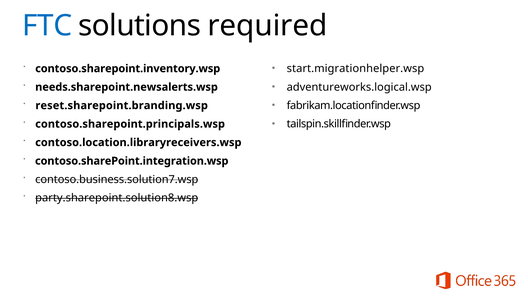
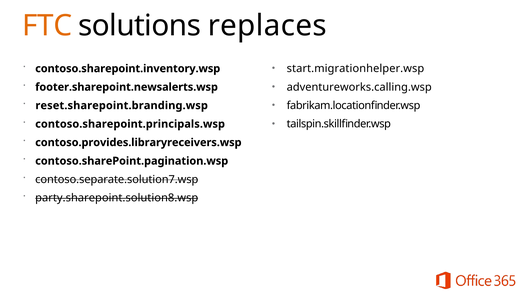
FTC colour: blue -> orange
required: required -> replaces
needs.sharepoint.newsalerts.wsp: needs.sharepoint.newsalerts.wsp -> footer.sharepoint.newsalerts.wsp
adventureworks.logical.wsp: adventureworks.logical.wsp -> adventureworks.calling.wsp
contoso.location.libraryreceivers.wsp: contoso.location.libraryreceivers.wsp -> contoso.provides.libraryreceivers.wsp
contoso.sharePoint.integration.wsp: contoso.sharePoint.integration.wsp -> contoso.sharePoint.pagination.wsp
contoso.business.solution7.wsp: contoso.business.solution7.wsp -> contoso.separate.solution7.wsp
